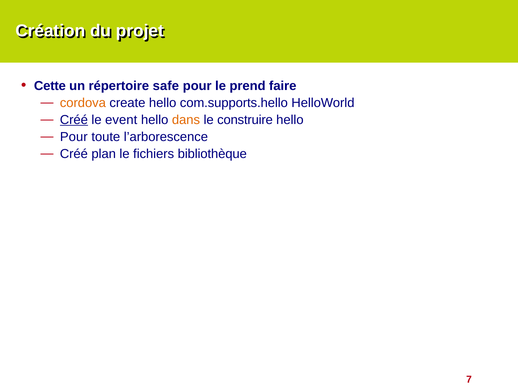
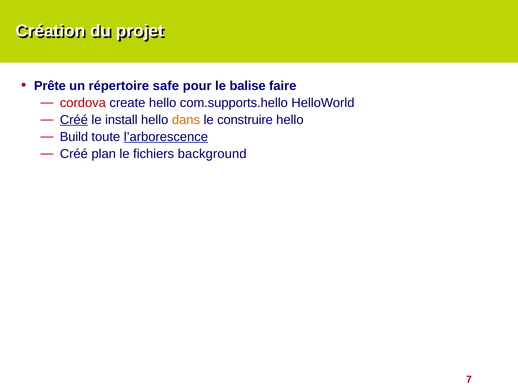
Cette: Cette -> Prête
prend: prend -> balise
cordova colour: orange -> red
event: event -> install
Pour at (74, 137): Pour -> Build
l’arborescence underline: none -> present
bibliothèque: bibliothèque -> background
